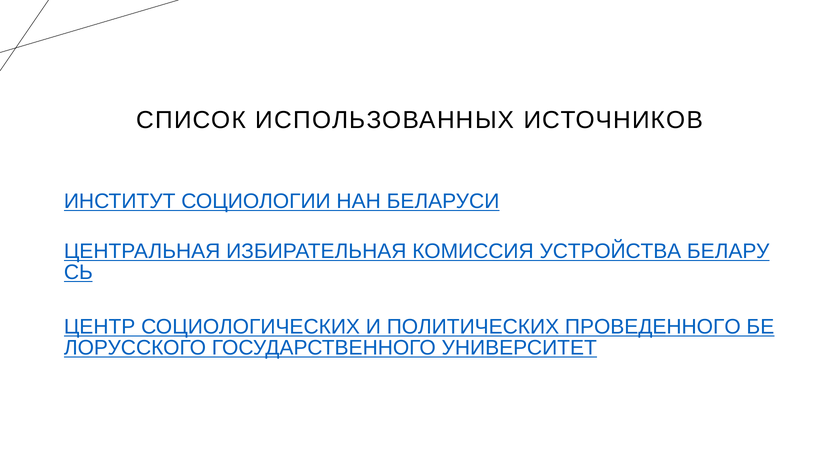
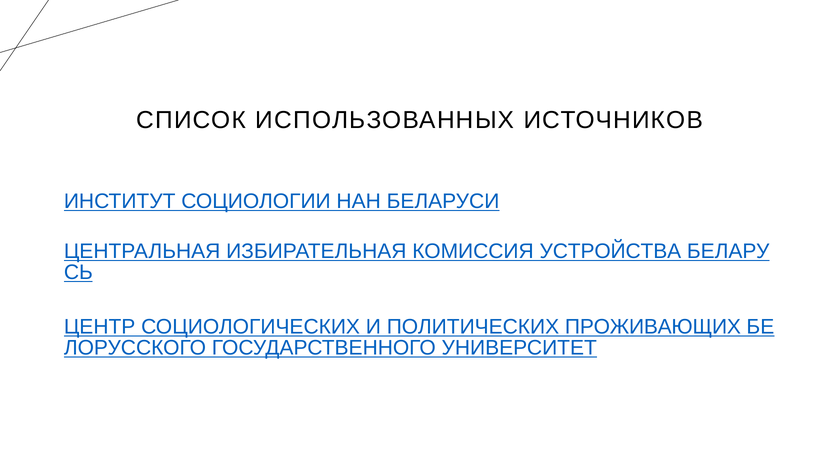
ПРОВЕДЕННОГО: ПРОВЕДЕННОГО -> ПРОЖИВАЮЩИХ
